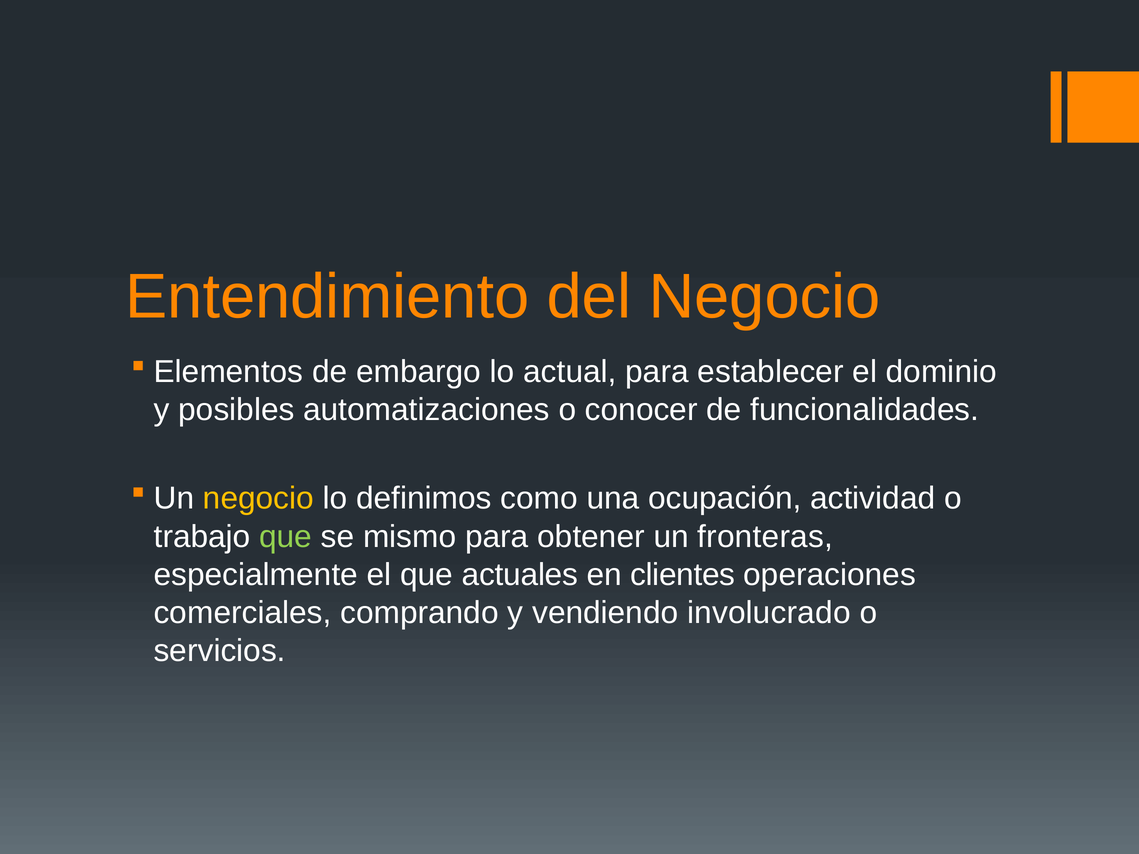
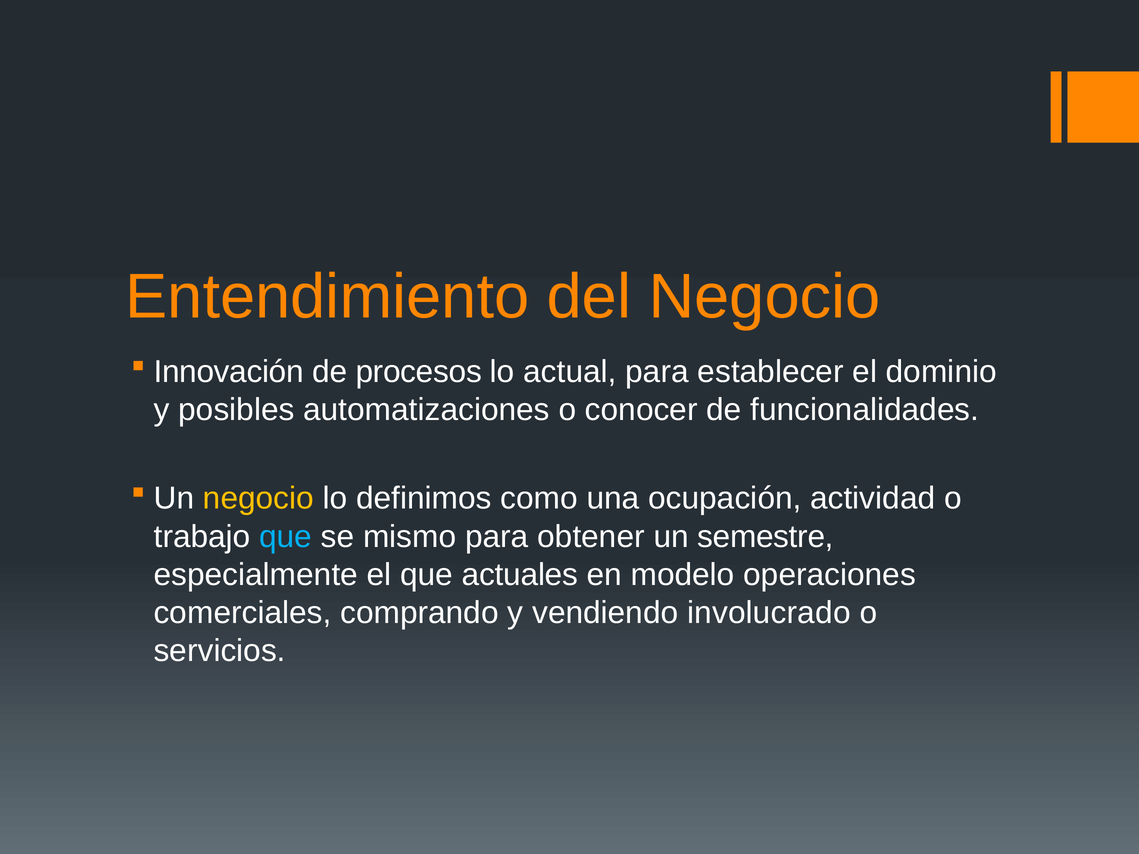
Elementos: Elementos -> Innovación
embargo: embargo -> procesos
que at (286, 537) colour: light green -> light blue
fronteras: fronteras -> semestre
clientes: clientes -> modelo
